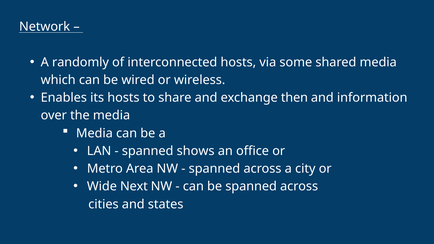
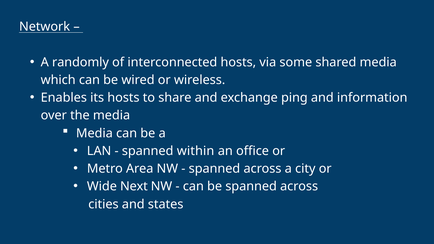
then: then -> ping
shows: shows -> within
